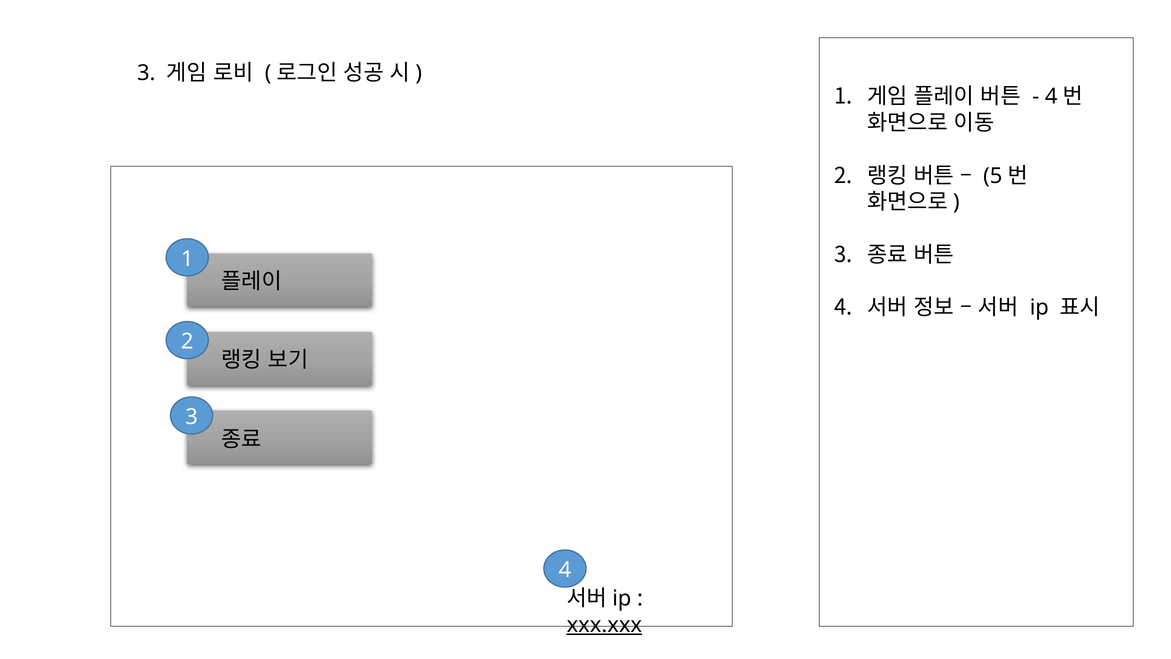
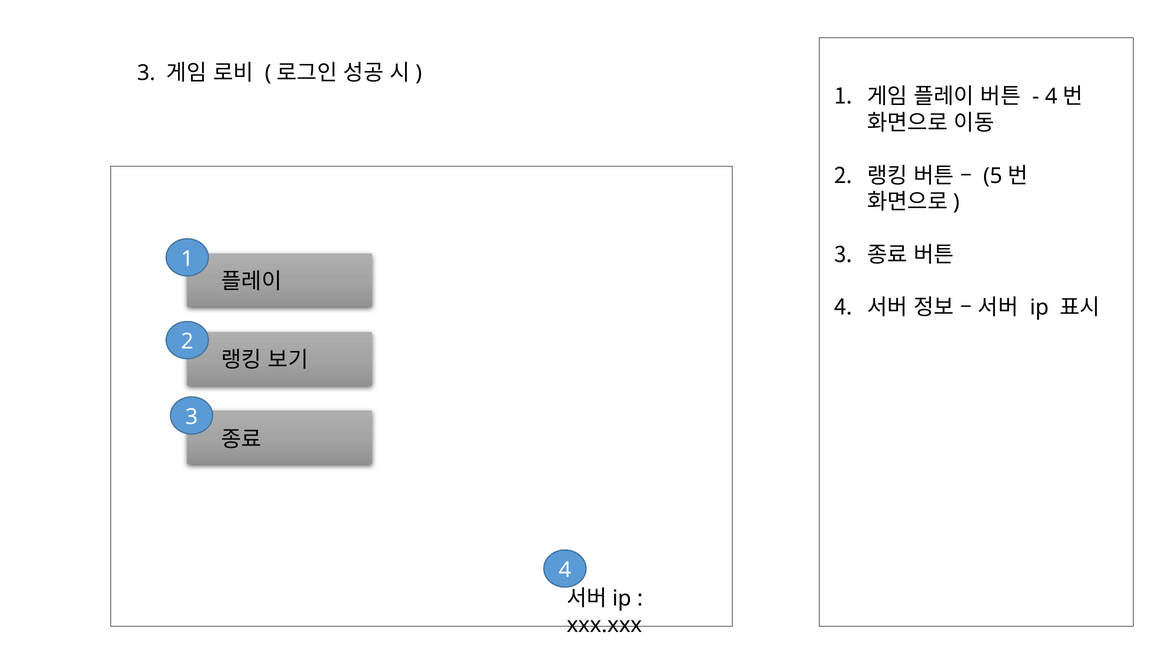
xxx.xxx underline: present -> none
